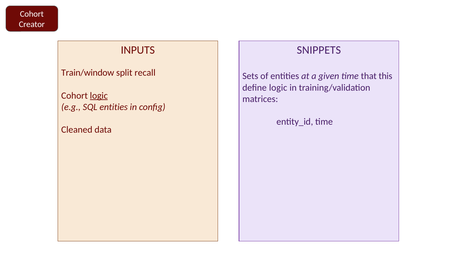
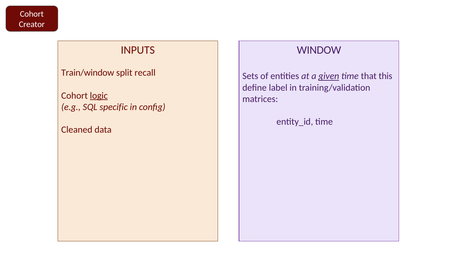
SNIPPETS: SNIPPETS -> WINDOW
given underline: none -> present
define logic: logic -> label
SQL entities: entities -> specific
